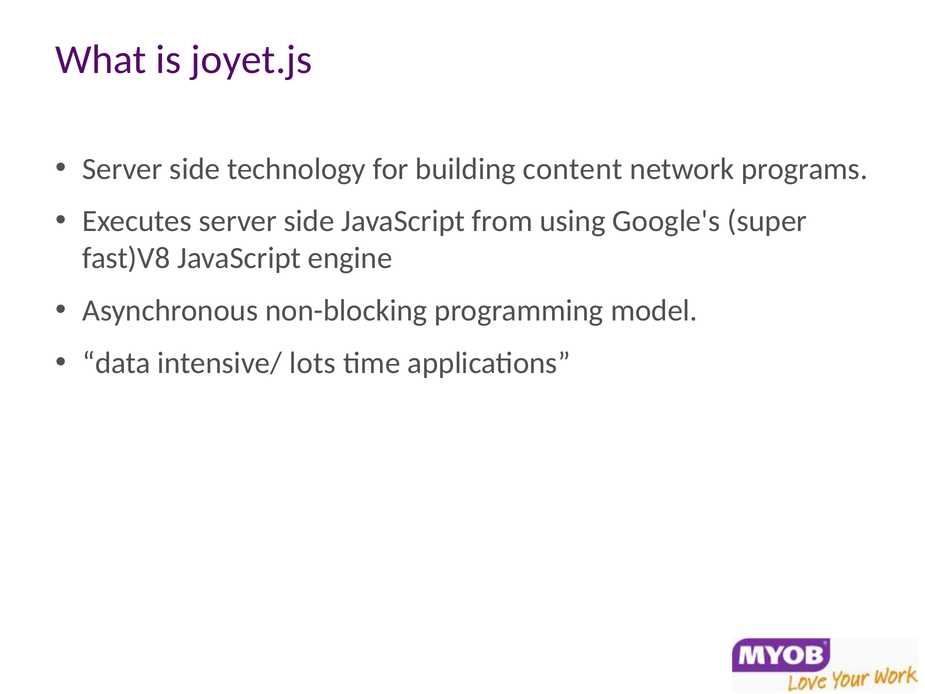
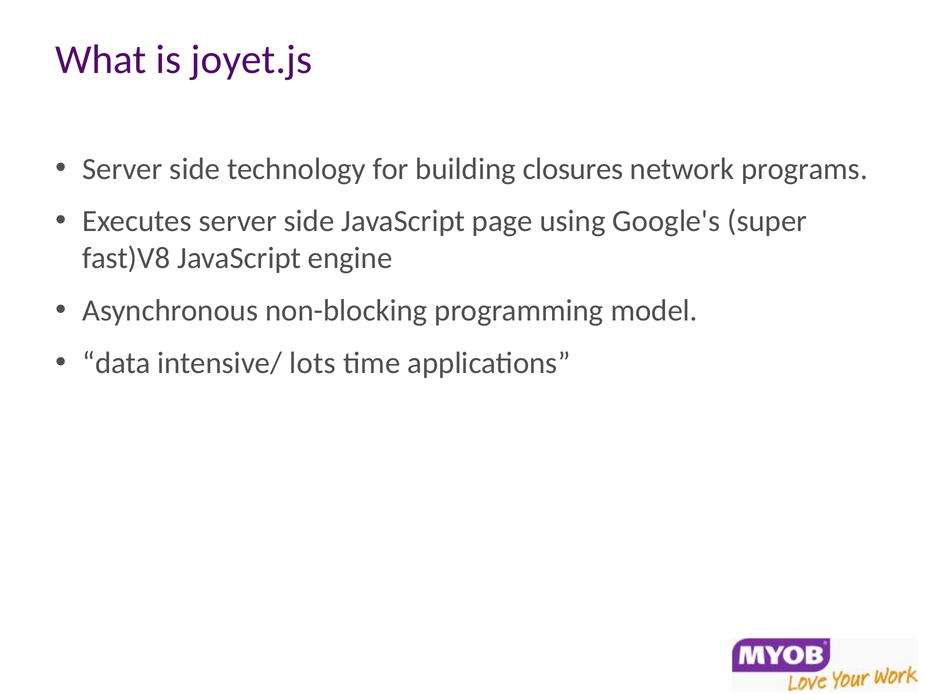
content: content -> closures
from: from -> page
